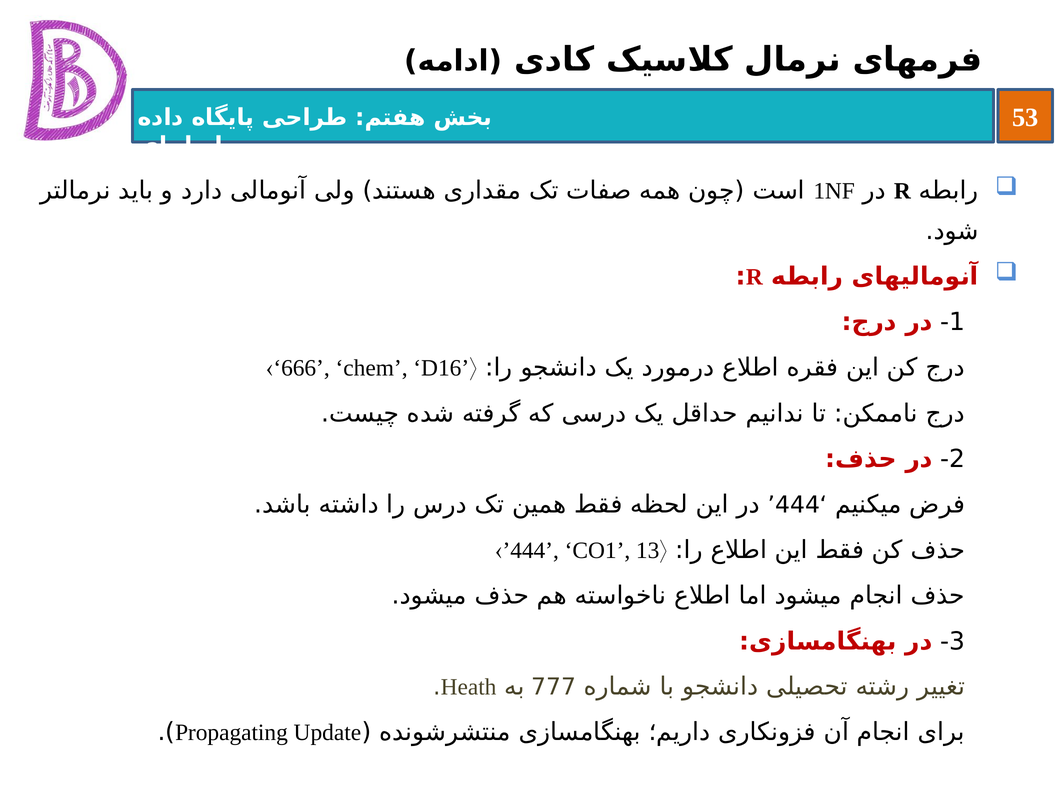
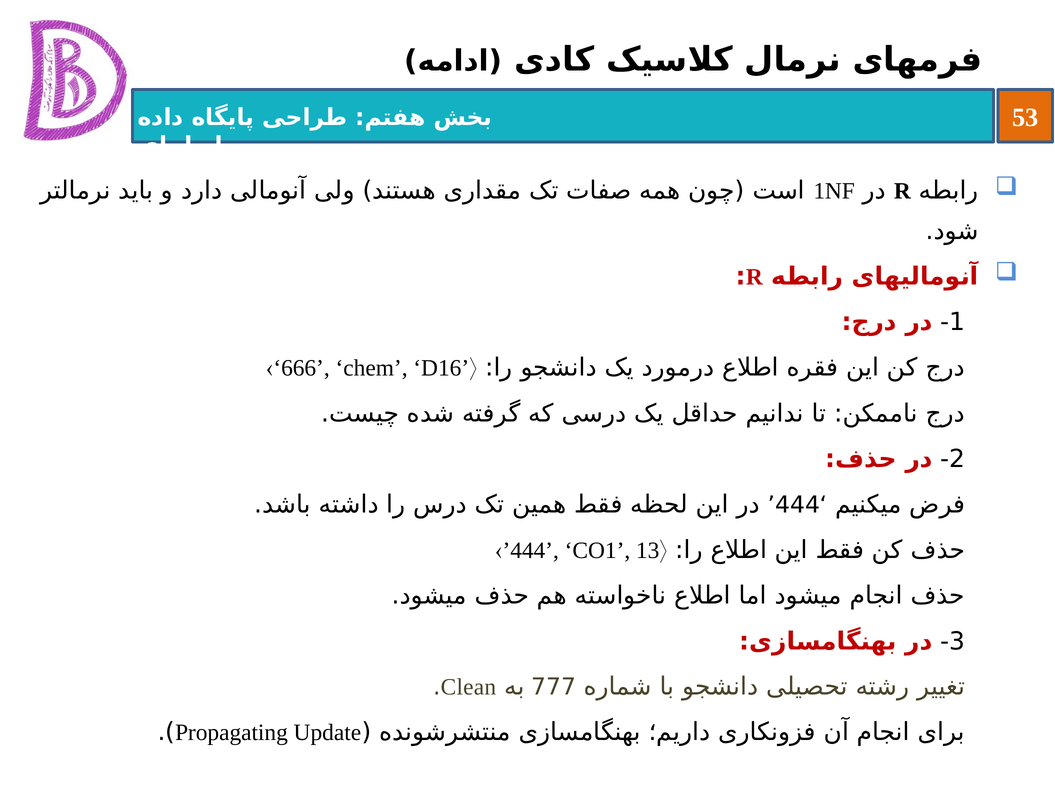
Heath: Heath -> Clean
